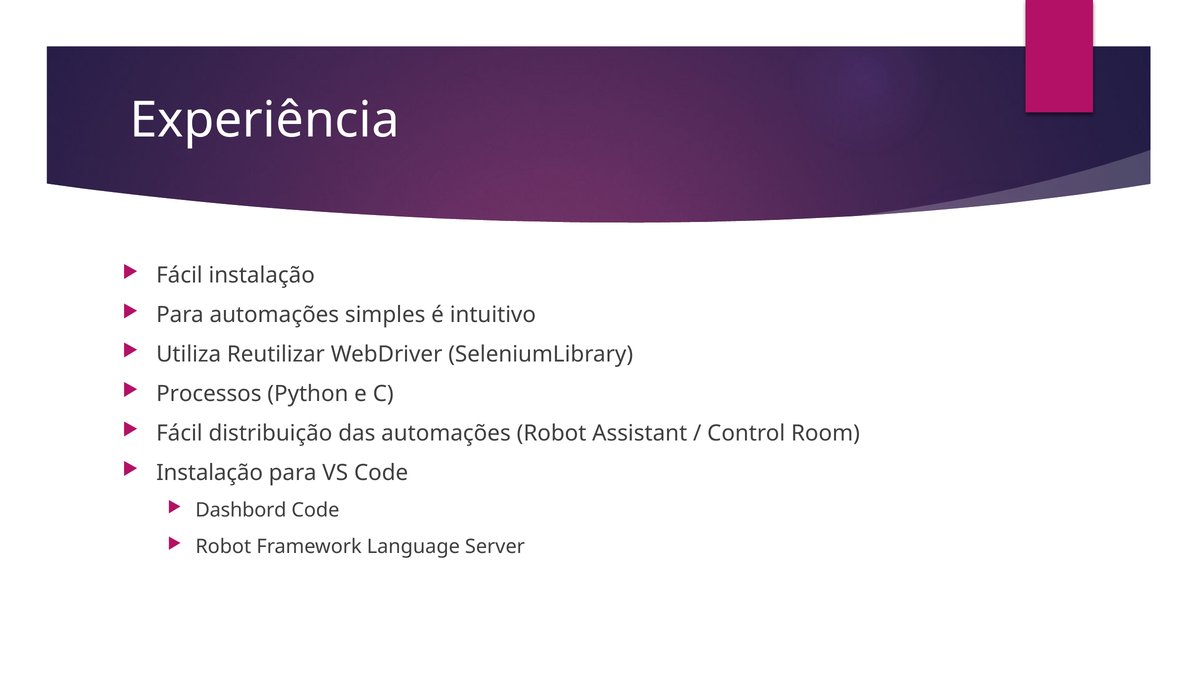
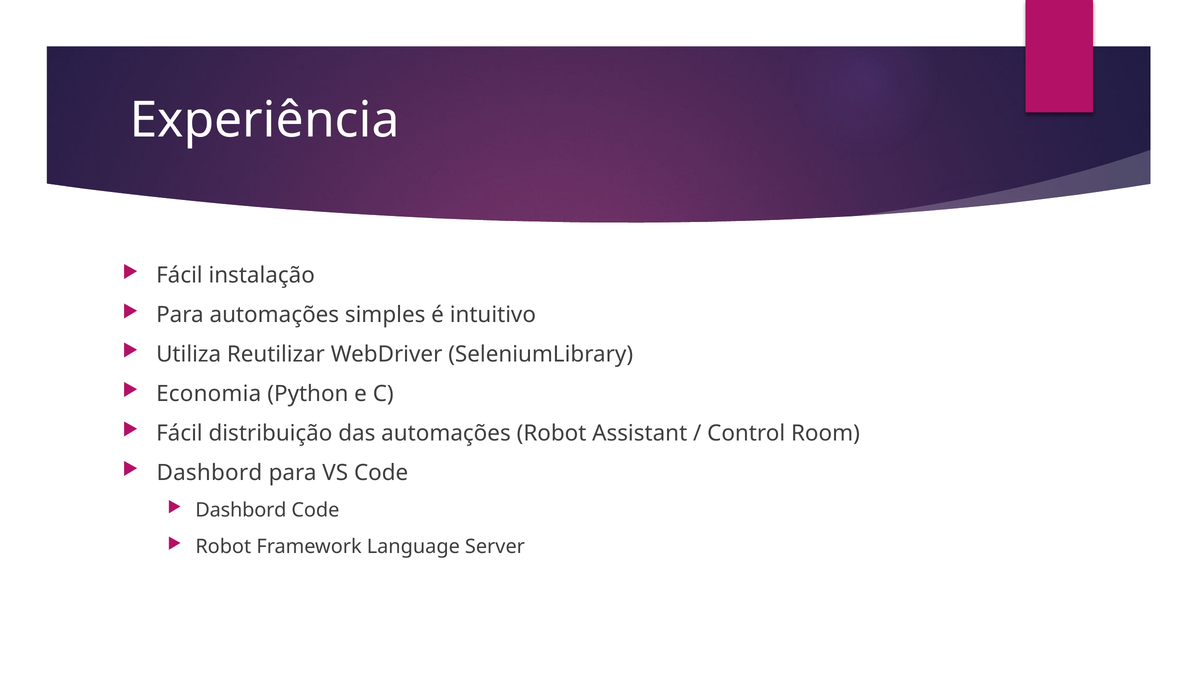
Processos: Processos -> Economia
Instalação at (210, 473): Instalação -> Dashbord
